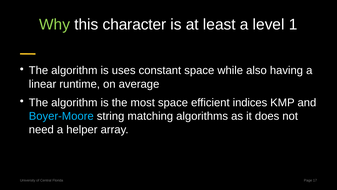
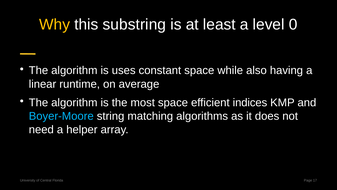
Why colour: light green -> yellow
character: character -> substring
1: 1 -> 0
